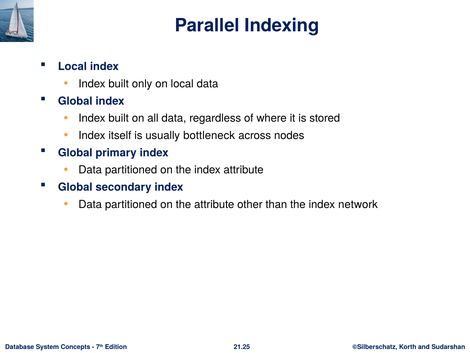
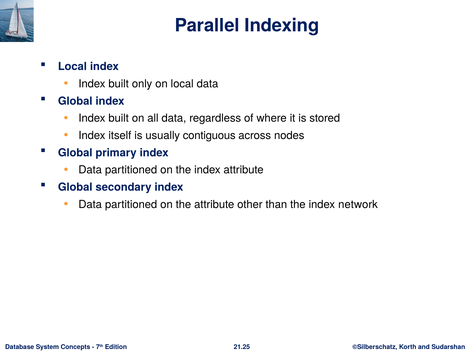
bottleneck: bottleneck -> contiguous
